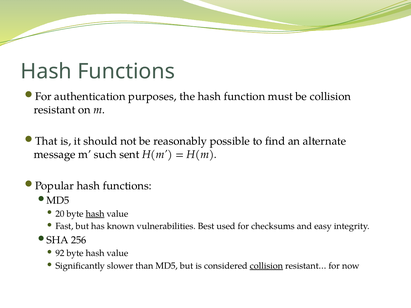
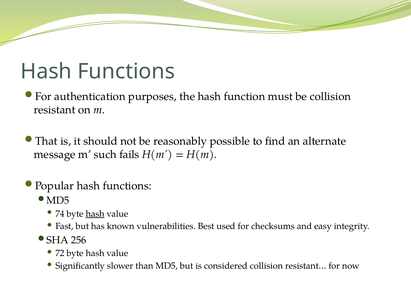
sent: sent -> fails
20: 20 -> 74
92: 92 -> 72
collision at (266, 266) underline: present -> none
